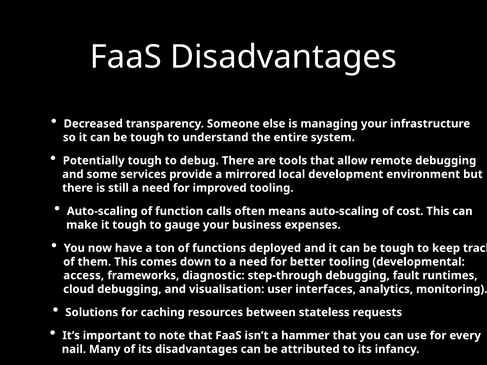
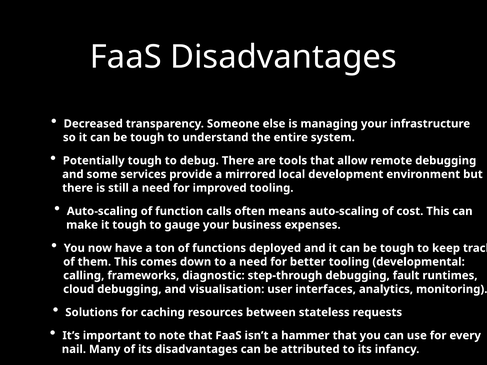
access: access -> calling
